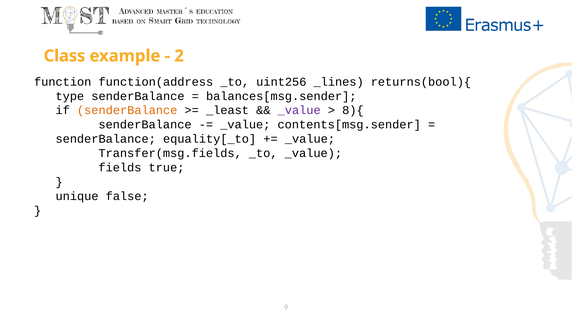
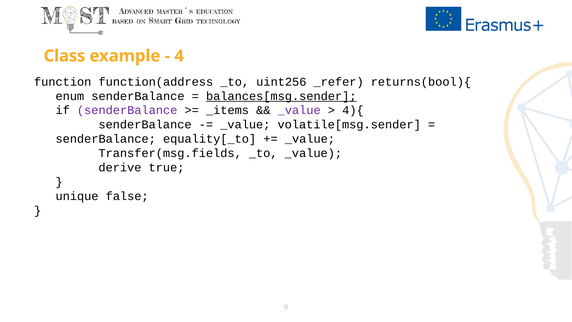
2: 2 -> 4
_lines: _lines -> _refer
type: type -> enum
balances[msg.sender underline: none -> present
senderBalance at (127, 110) colour: orange -> purple
_least: _least -> _items
8){: 8){ -> 4){
contents[msg.sender: contents[msg.sender -> volatile[msg.sender
fields: fields -> derive
